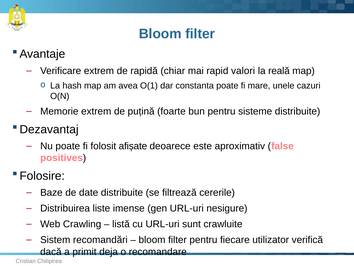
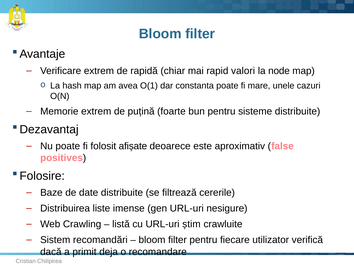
reală: reală -> node
sunt: sunt -> știm
